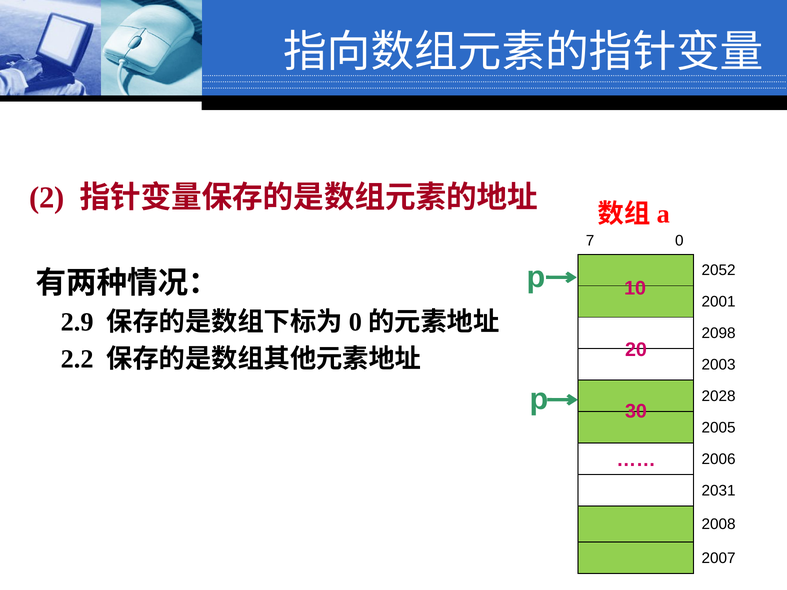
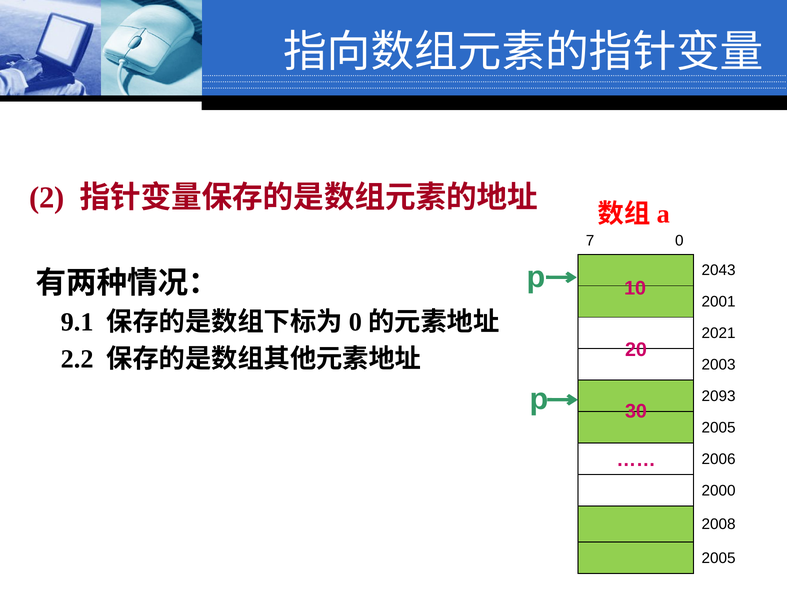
2052: 2052 -> 2043
2.9: 2.9 -> 9.1
2098: 2098 -> 2021
2028: 2028 -> 2093
2031: 2031 -> 2000
2007 at (719, 558): 2007 -> 2005
